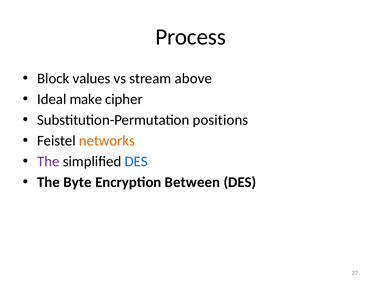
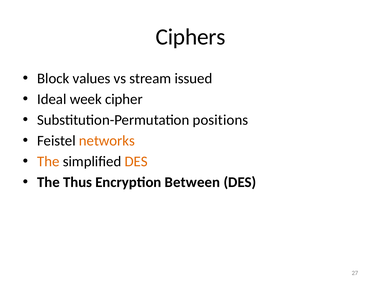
Process: Process -> Ciphers
above: above -> issued
make: make -> week
The at (48, 161) colour: purple -> orange
DES at (136, 161) colour: blue -> orange
Byte: Byte -> Thus
